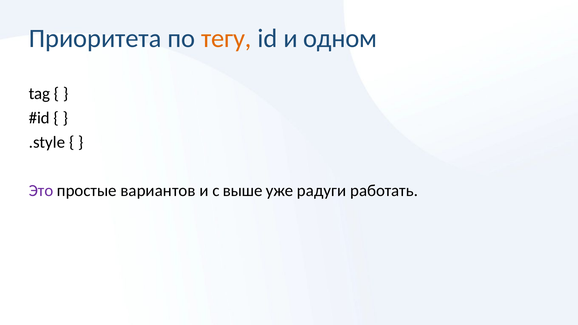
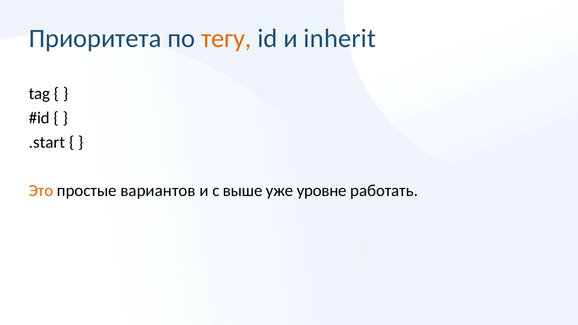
одном: одном -> inherit
.style: .style -> .start
Это colour: purple -> orange
радуги: радуги -> уровне
